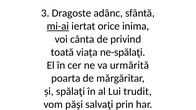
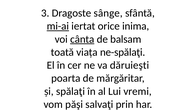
adânc: adânc -> sânge
cânta underline: none -> present
privind: privind -> balsam
urmărită: urmărită -> dăruieşti
trudit: trudit -> vremi
